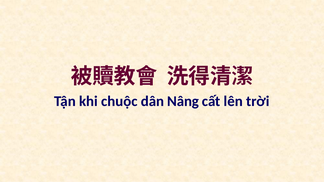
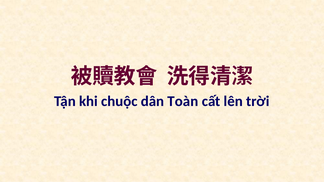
Nâng: Nâng -> Toàn
